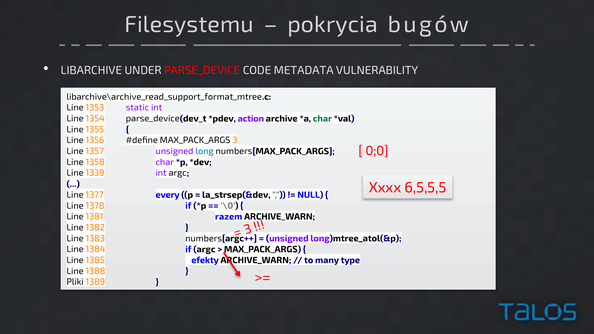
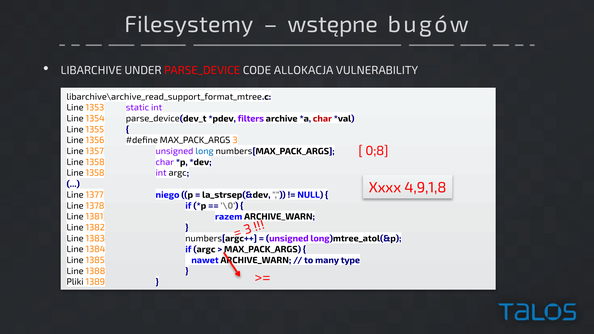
Filesystemu: Filesystemu -> Filesystemy
pokrycia: pokrycia -> wstępne
METADATA: METADATA -> ALLOKACJA
action: action -> filters
char at (322, 119) colour: green -> red
0;0: 0;0 -> 0;8
1339 at (95, 173): 1339 -> 1358
6,5,5,5: 6,5,5,5 -> 4,9,1,8
every: every -> niego
efekty: efekty -> nawet
